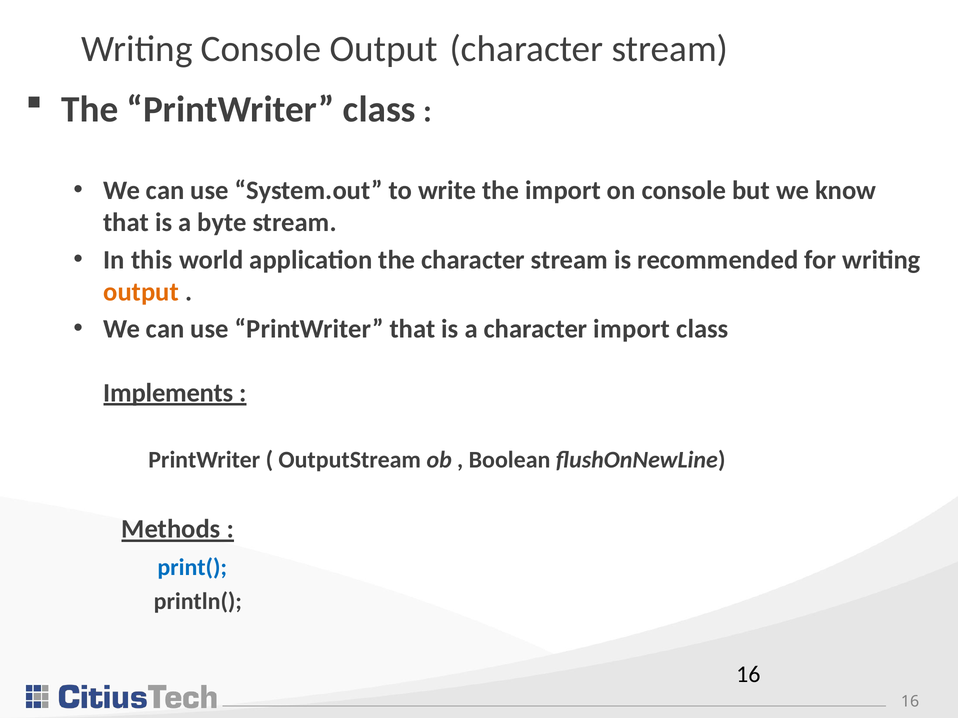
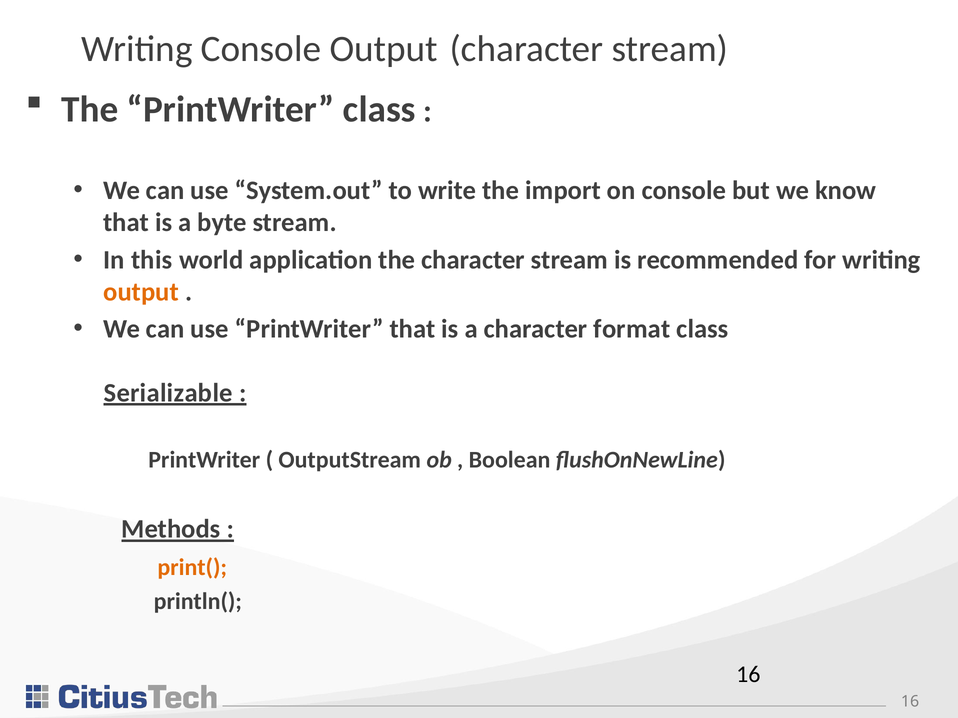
character import: import -> format
Implements: Implements -> Serializable
print( colour: blue -> orange
